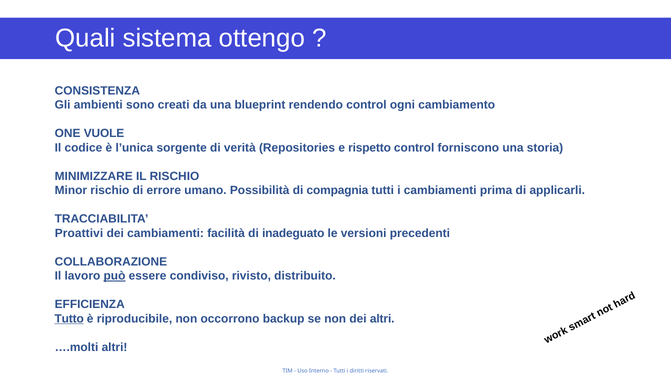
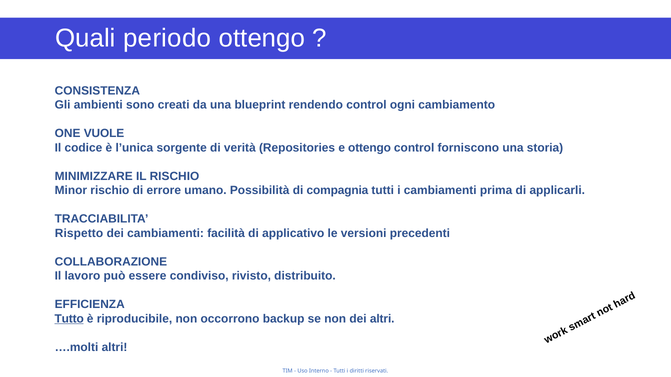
sistema: sistema -> periodo
e rispetto: rispetto -> ottengo
Proattivi: Proattivi -> Rispetto
inadeguato: inadeguato -> applicativo
può underline: present -> none
